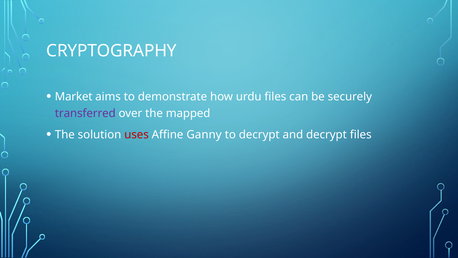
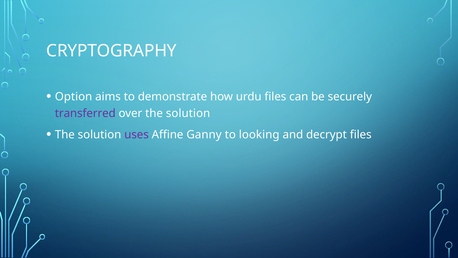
Market: Market -> Option
over the mapped: mapped -> solution
uses colour: red -> purple
to decrypt: decrypt -> looking
